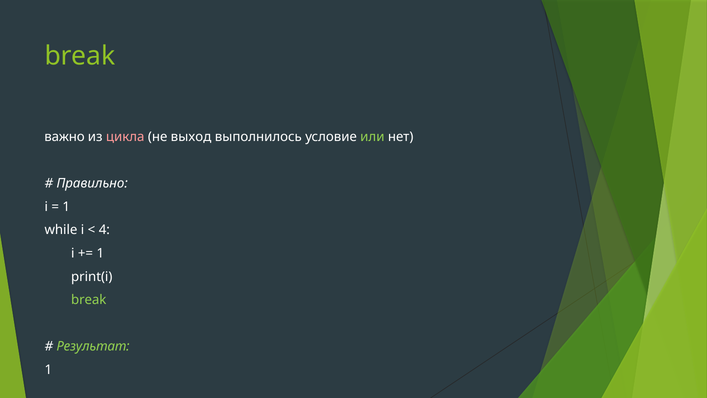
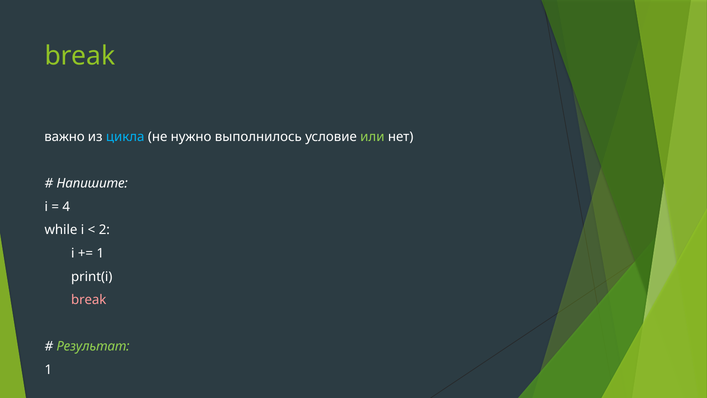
цикла colour: pink -> light blue
выход: выход -> нужно
Правильно: Правильно -> Напишите
1 at (66, 207): 1 -> 4
4: 4 -> 2
break at (89, 300) colour: light green -> pink
